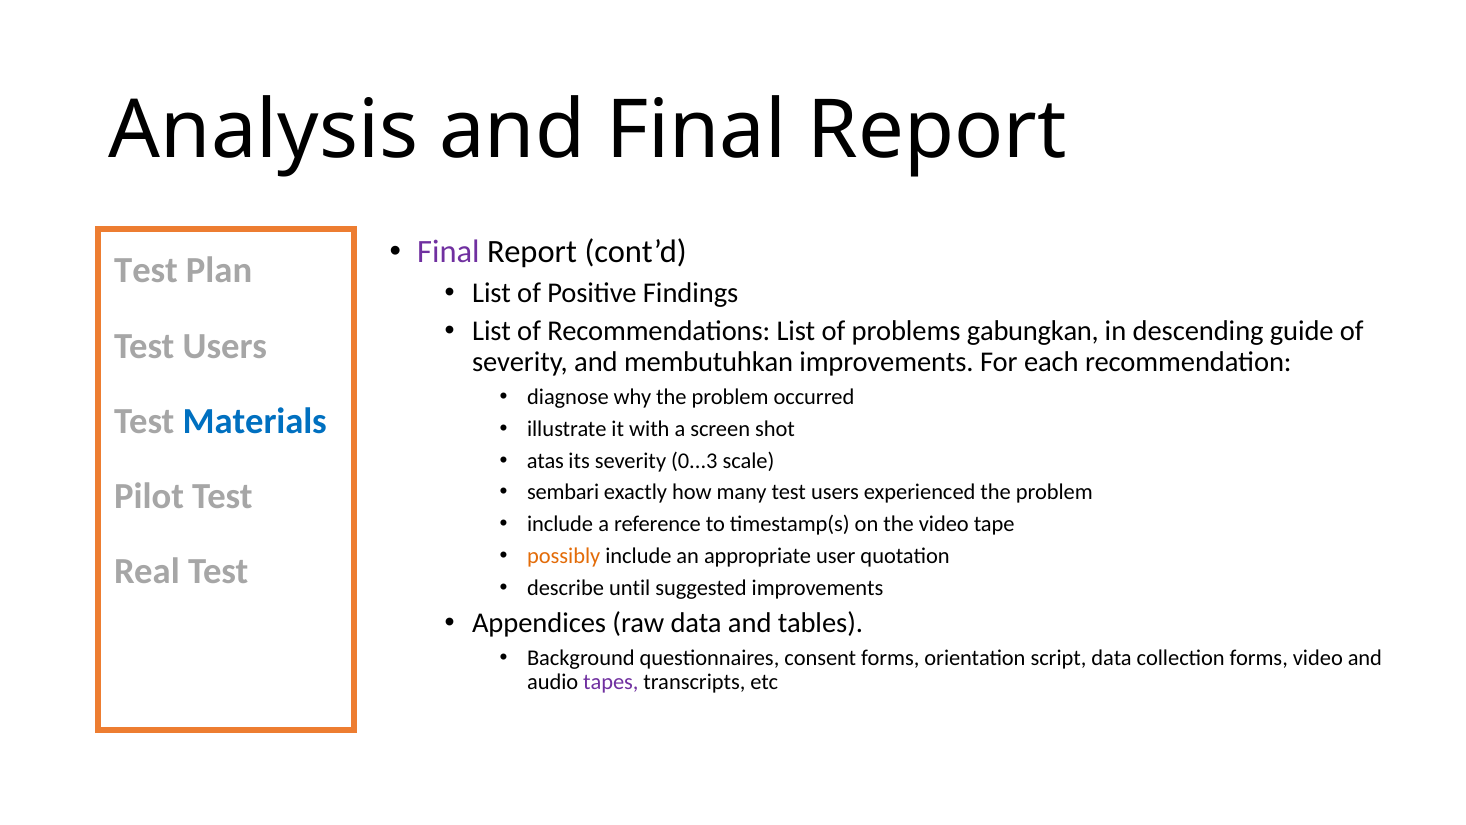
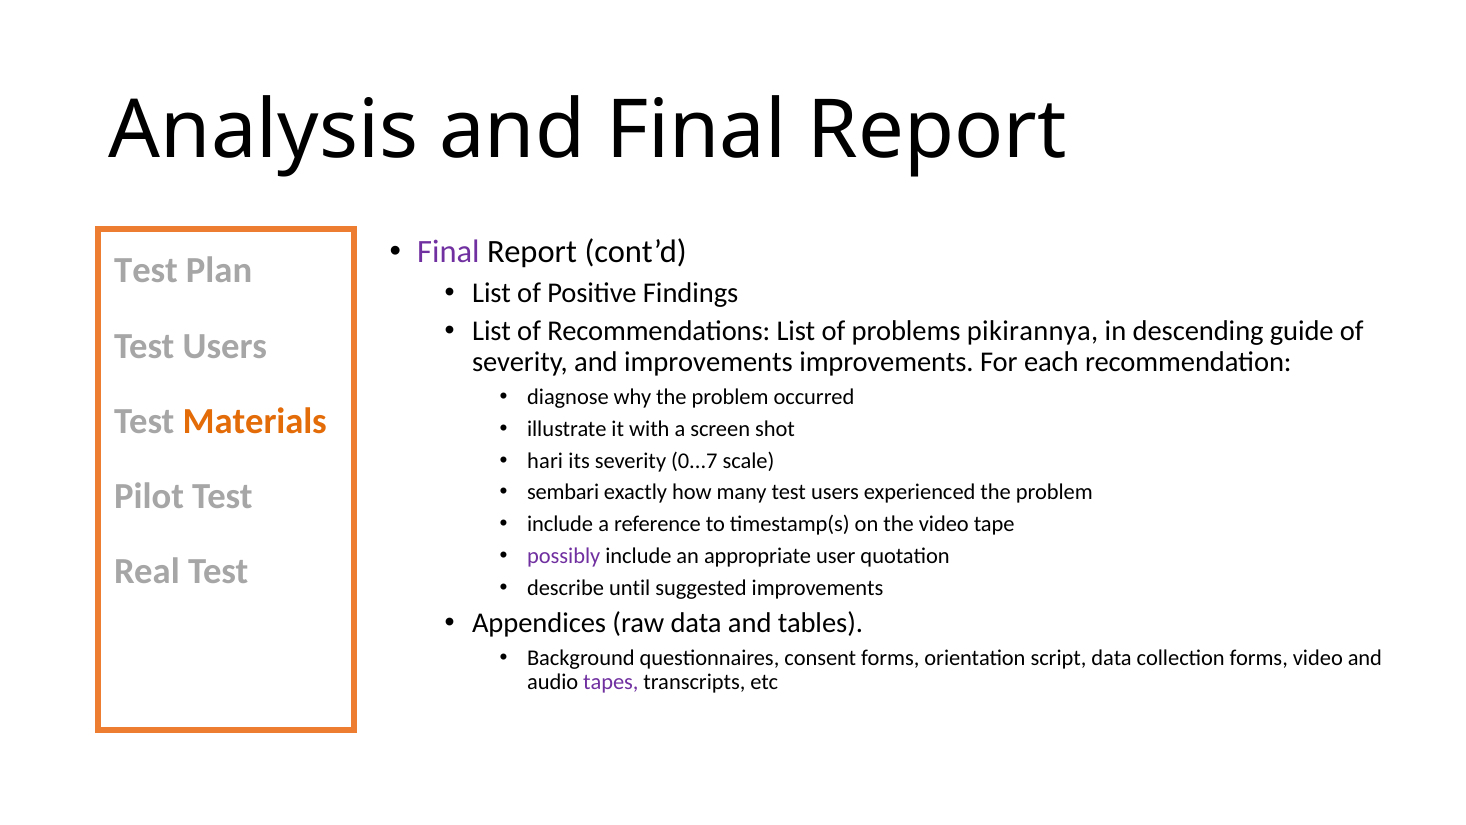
gabungkan: gabungkan -> pikirannya
and membutuhkan: membutuhkan -> improvements
Materials colour: blue -> orange
atas: atas -> hari
0...3: 0...3 -> 0...7
possibly colour: orange -> purple
